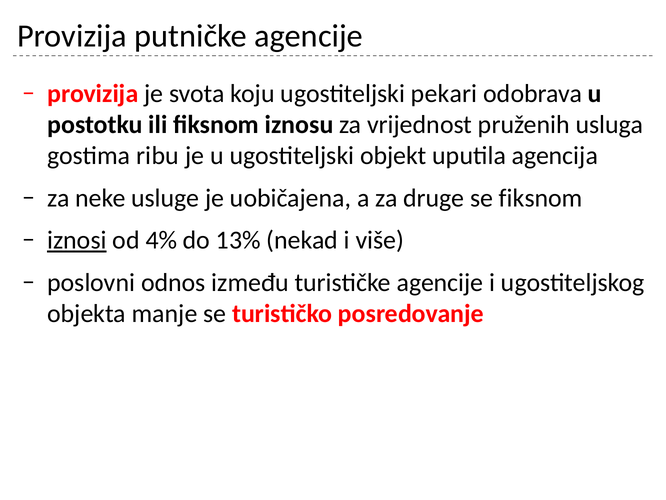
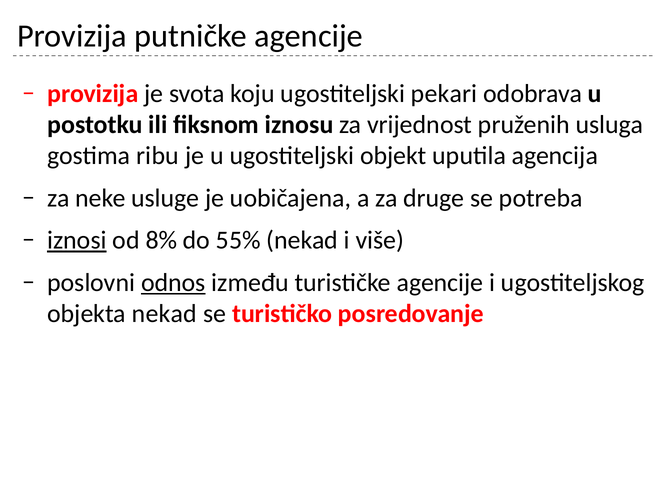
se fiksnom: fiksnom -> potreba
4%: 4% -> 8%
13%: 13% -> 55%
odnos underline: none -> present
objekta manje: manje -> nekad
